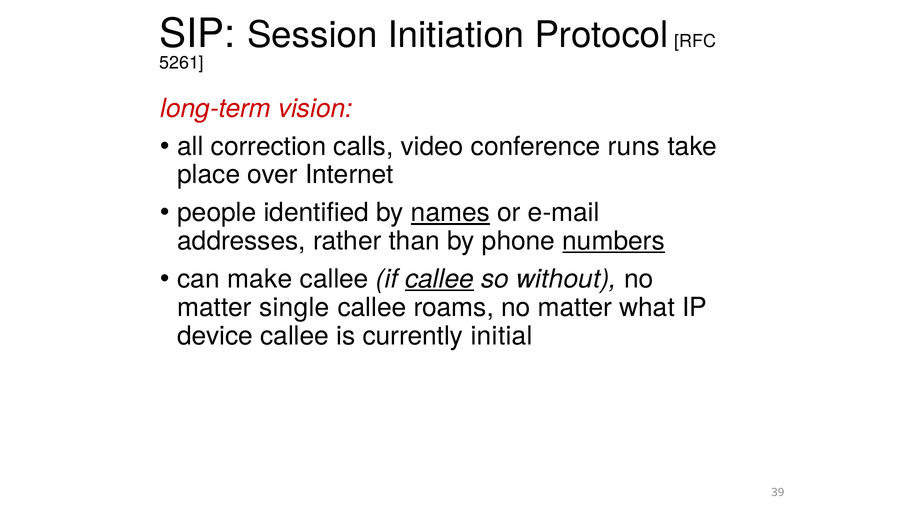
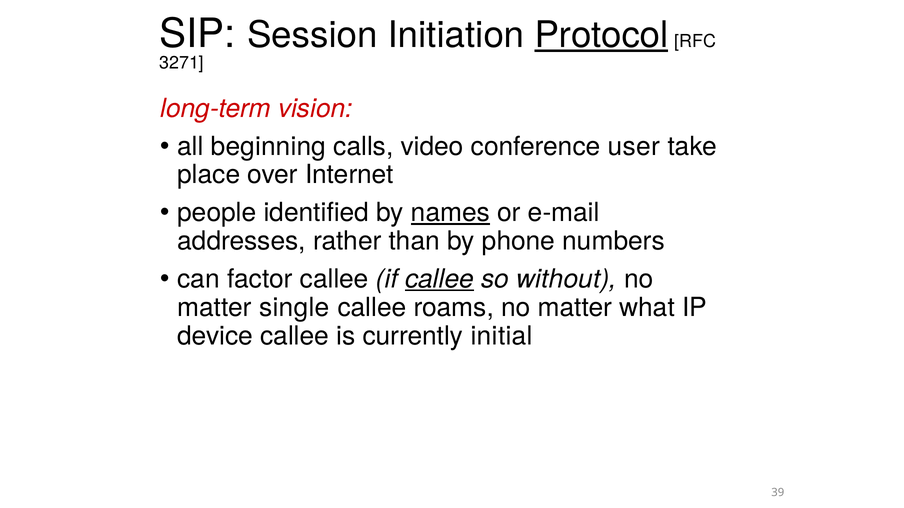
Protocol underline: none -> present
5261: 5261 -> 3271
correction: correction -> beginning
runs: runs -> user
numbers underline: present -> none
make: make -> factor
